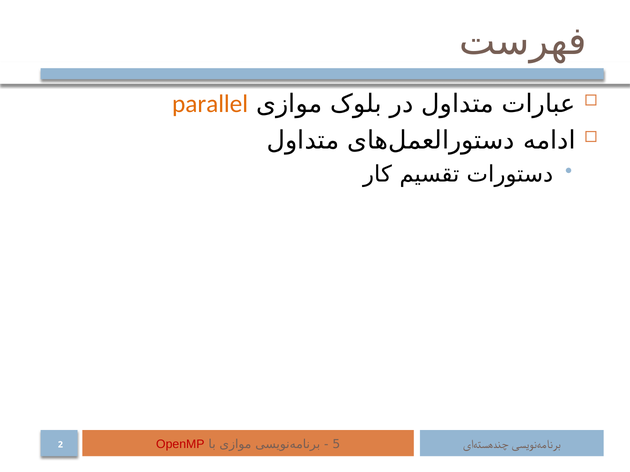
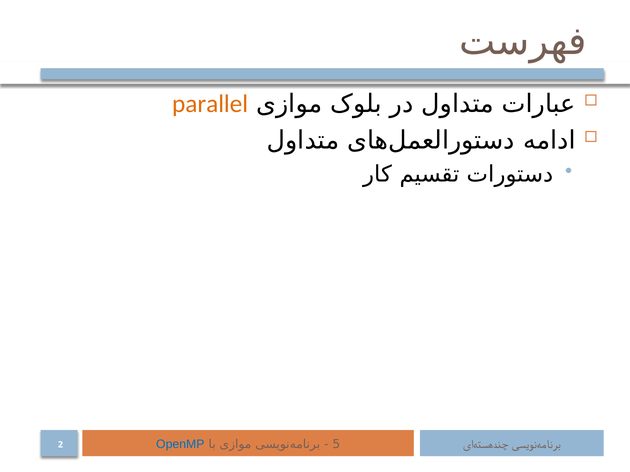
OpenMP colour: red -> blue
